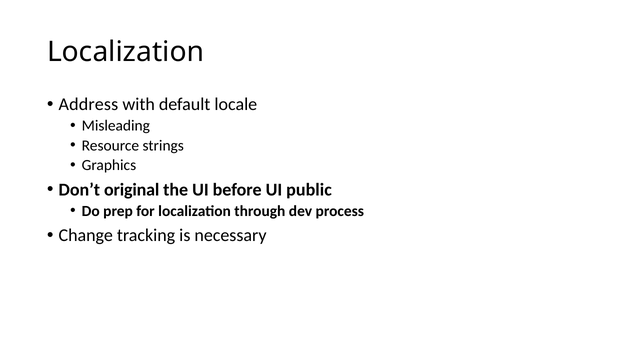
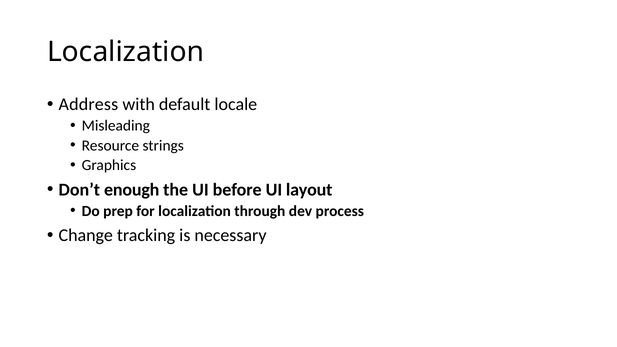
original: original -> enough
public: public -> layout
